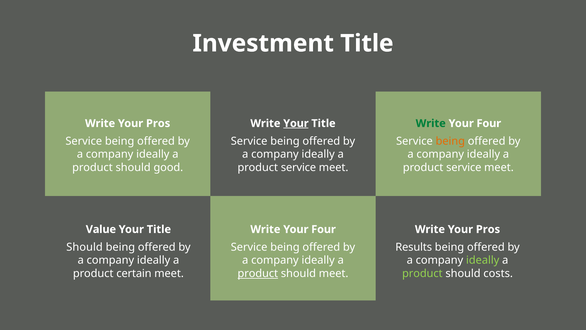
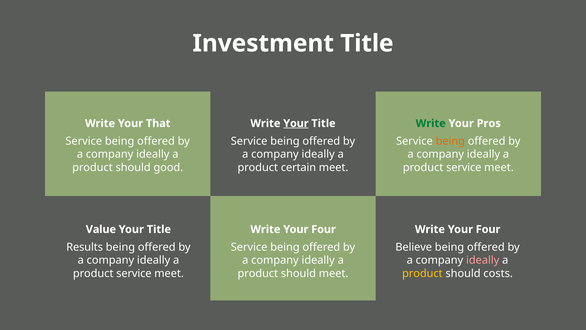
Pros at (158, 123): Pros -> That
Four at (489, 123): Four -> Pros
service at (298, 167): service -> certain
Pros at (488, 229): Pros -> Four
Should at (85, 247): Should -> Results
Results: Results -> Believe
ideally at (483, 260) colour: light green -> pink
certain at (134, 273): certain -> service
product at (258, 273) underline: present -> none
product at (422, 273) colour: light green -> yellow
